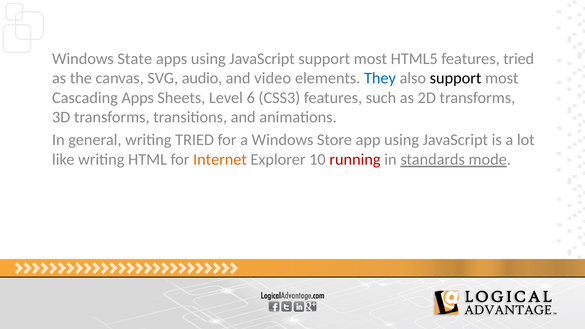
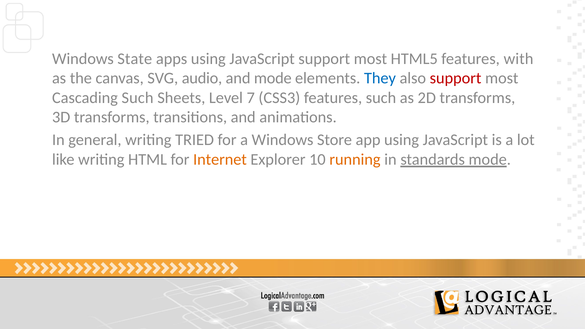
features tried: tried -> with
and video: video -> mode
support at (456, 78) colour: black -> red
Cascading Apps: Apps -> Such
6: 6 -> 7
running colour: red -> orange
